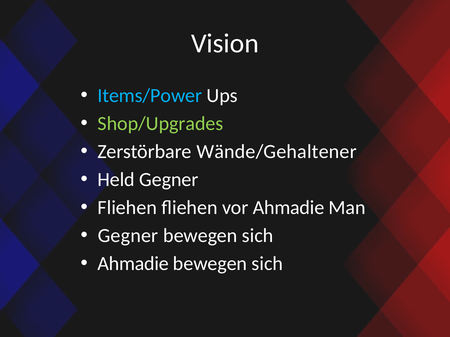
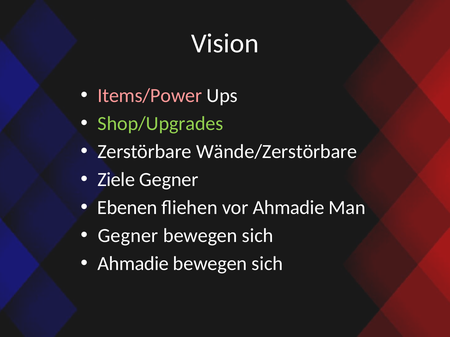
Items/Power colour: light blue -> pink
Wände/Gehaltener: Wände/Gehaltener -> Wände/Zerstörbare
Held: Held -> Ziele
Fliehen at (127, 208): Fliehen -> Ebenen
